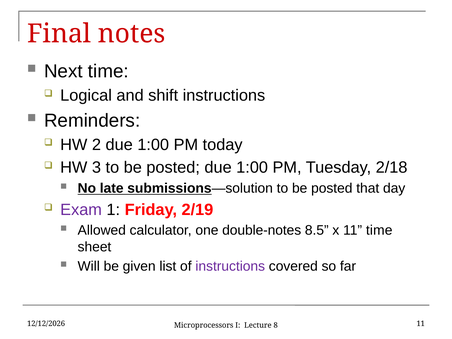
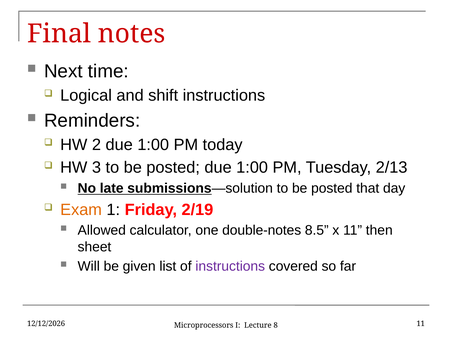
2/18: 2/18 -> 2/13
Exam colour: purple -> orange
11 time: time -> then
